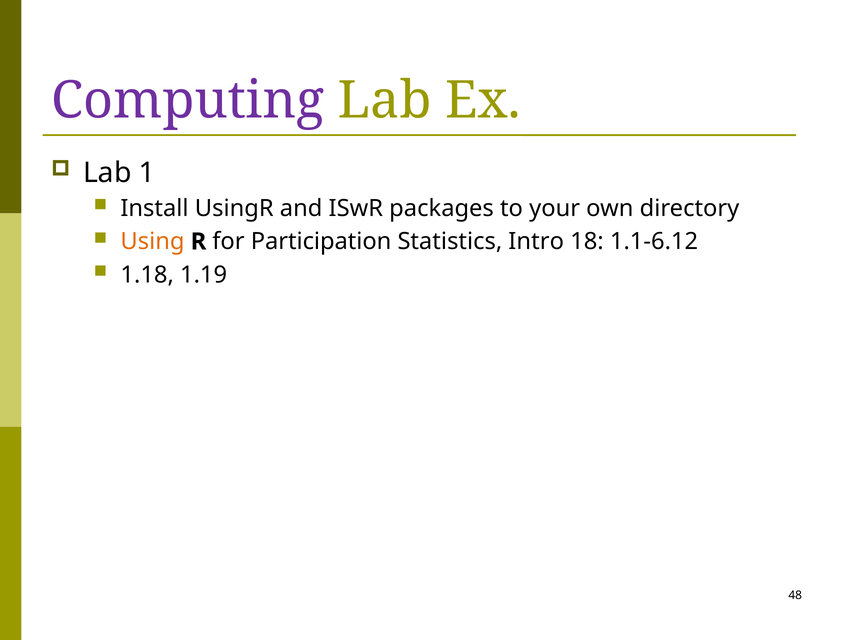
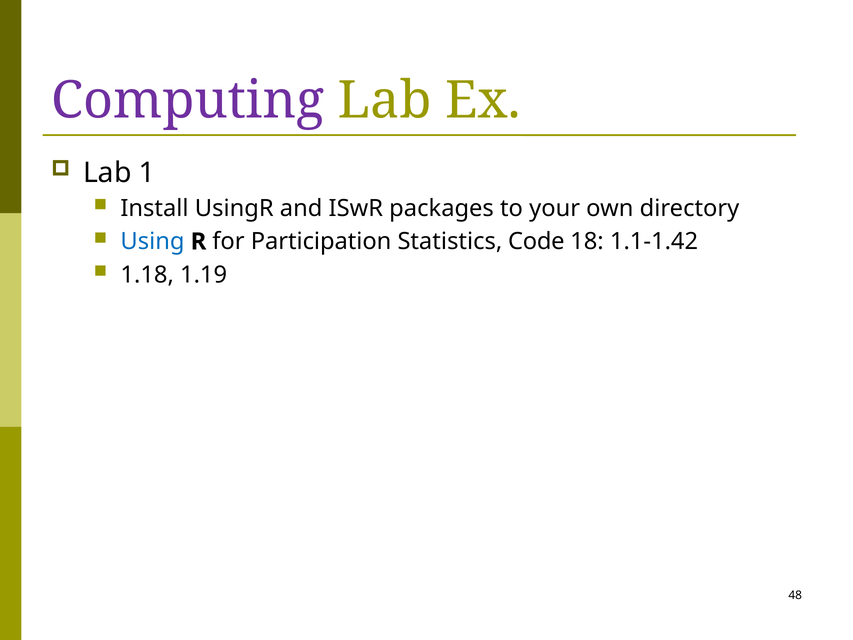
Using colour: orange -> blue
Intro: Intro -> Code
1.1-6.12: 1.1-6.12 -> 1.1-1.42
